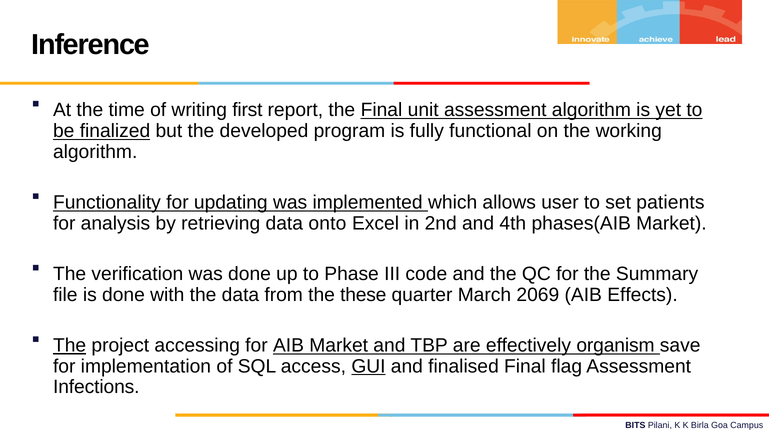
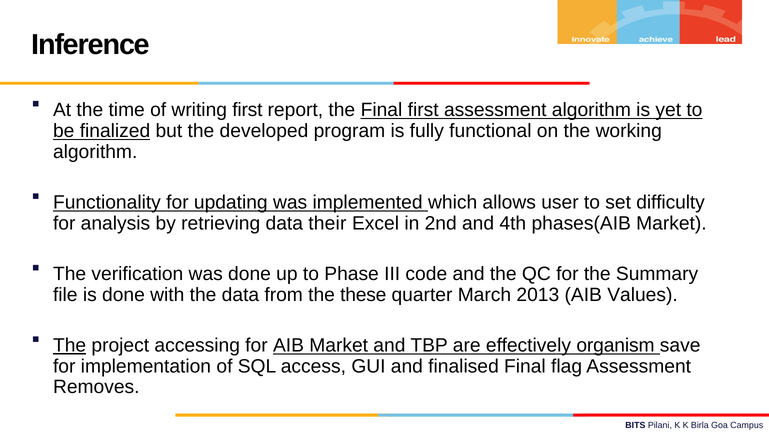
Final unit: unit -> first
patients: patients -> difficulty
onto: onto -> their
2069: 2069 -> 2013
Effects: Effects -> Values
GUI underline: present -> none
Infections: Infections -> Removes
